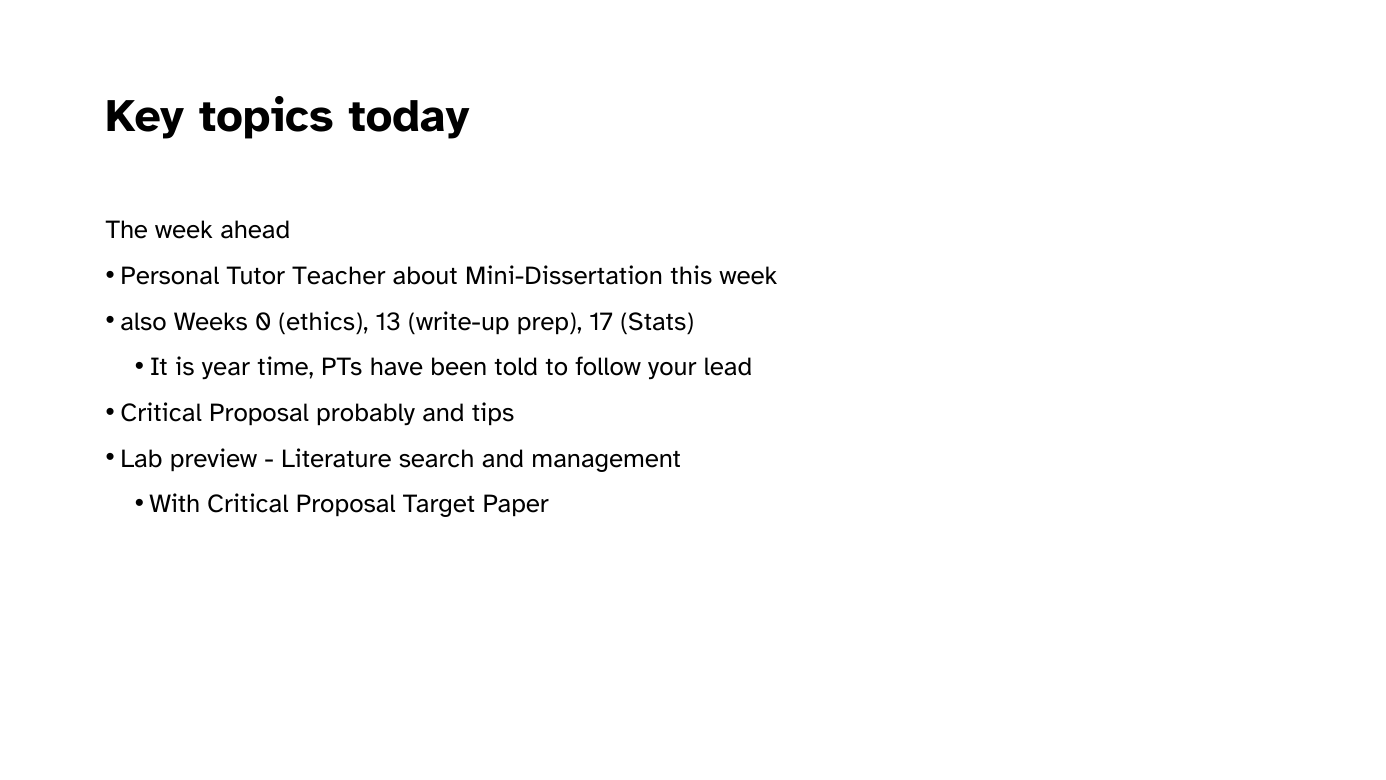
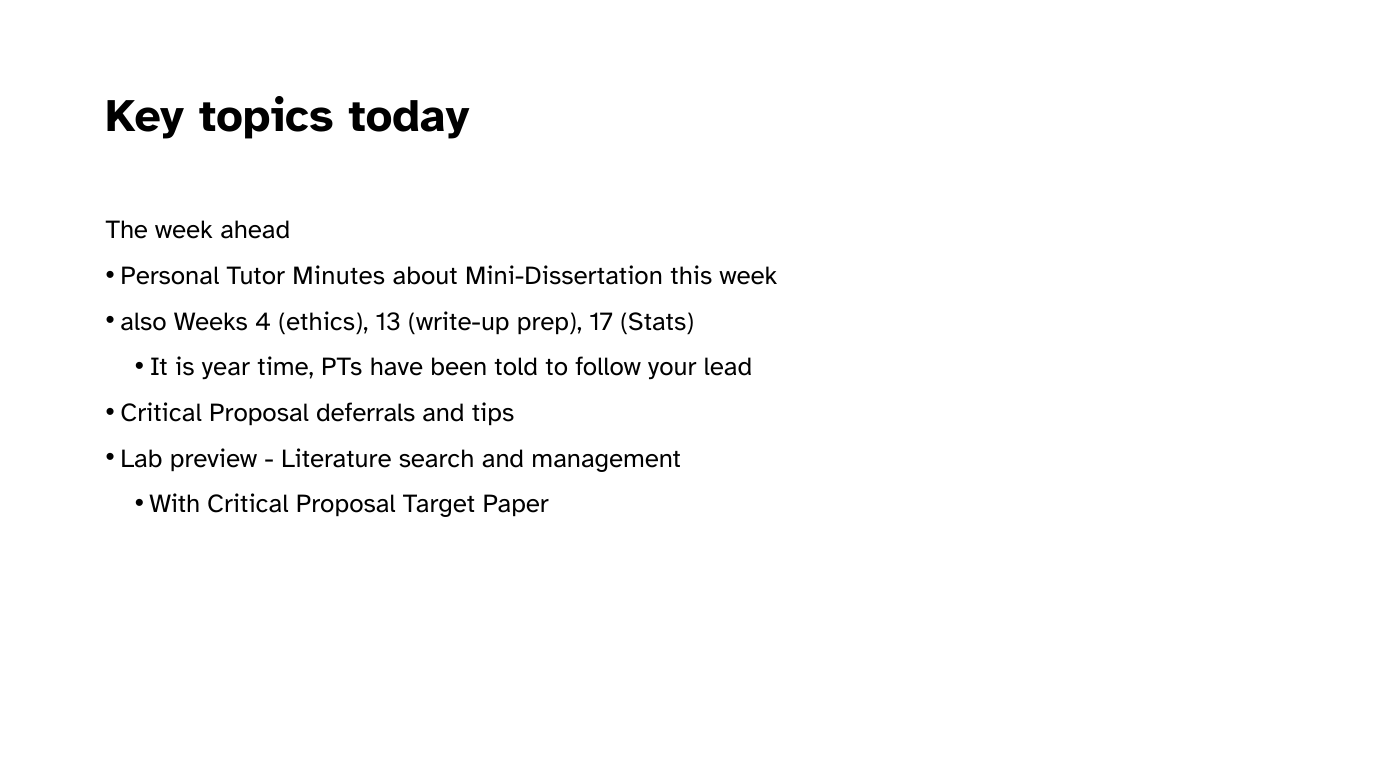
Teacher: Teacher -> Minutes
0: 0 -> 4
probably: probably -> deferrals
